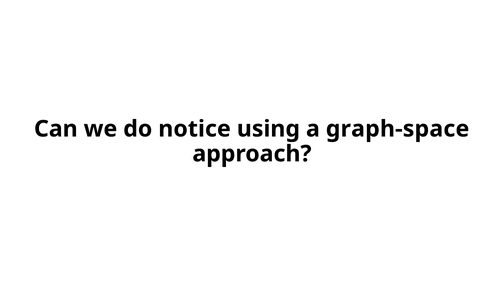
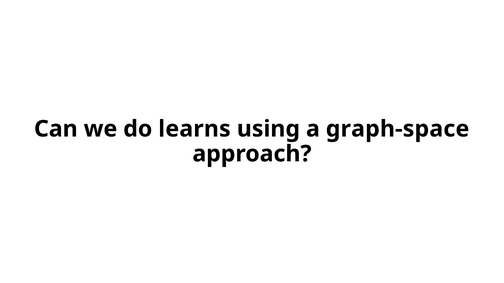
notice: notice -> learns
